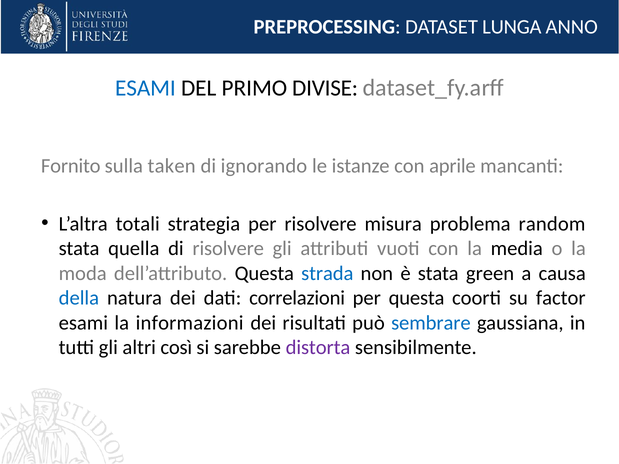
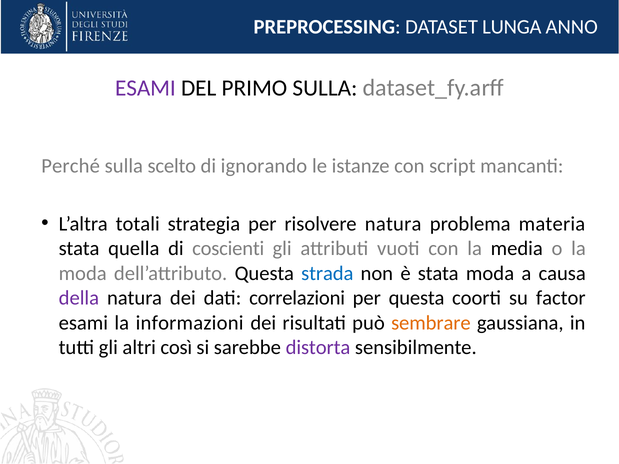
ESAMI at (145, 88) colour: blue -> purple
PRIMO DIVISE: DIVISE -> SULLA
Fornito: Fornito -> Perché
taken: taken -> scelto
aprile: aprile -> script
risolvere misura: misura -> natura
random: random -> materia
di risolvere: risolvere -> coscienti
stata green: green -> moda
della colour: blue -> purple
sembrare colour: blue -> orange
